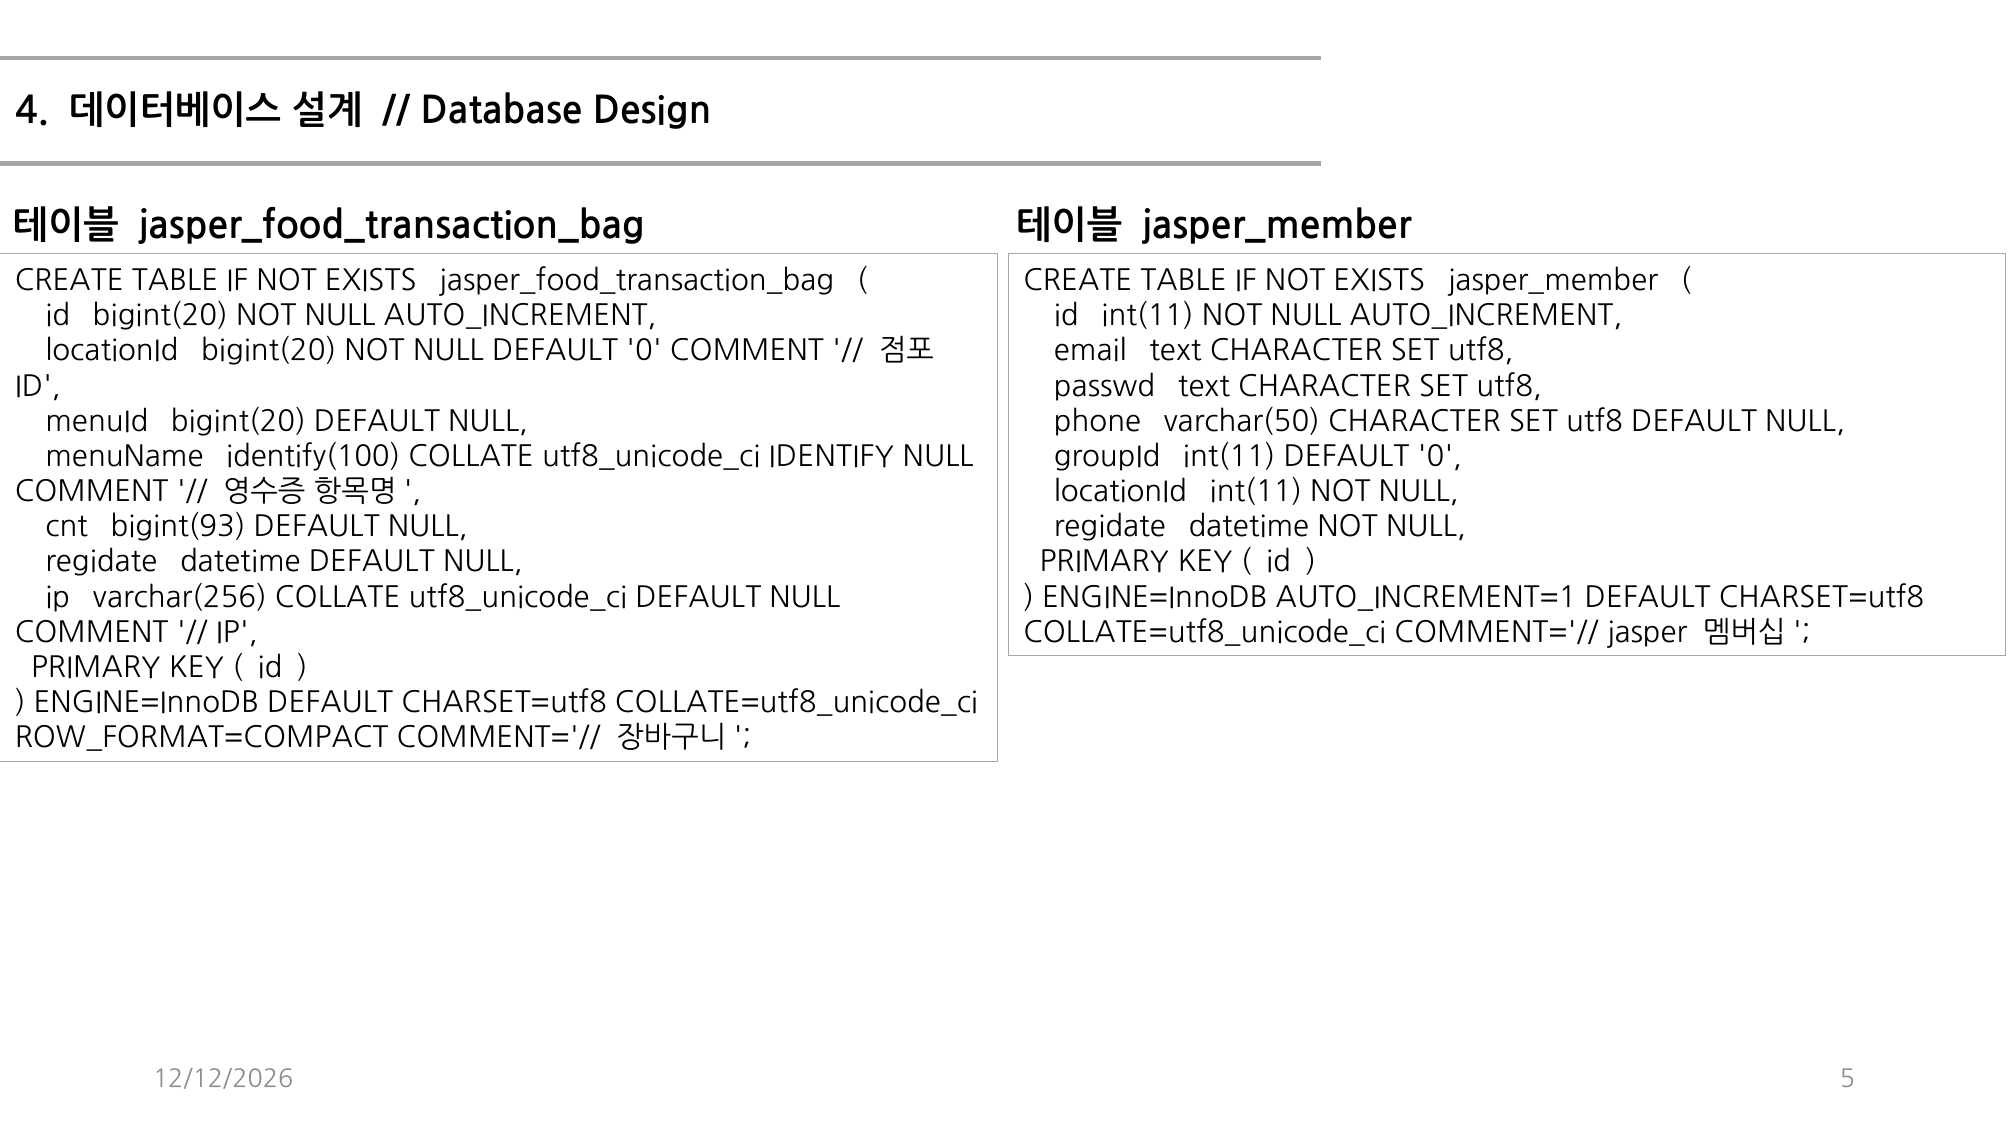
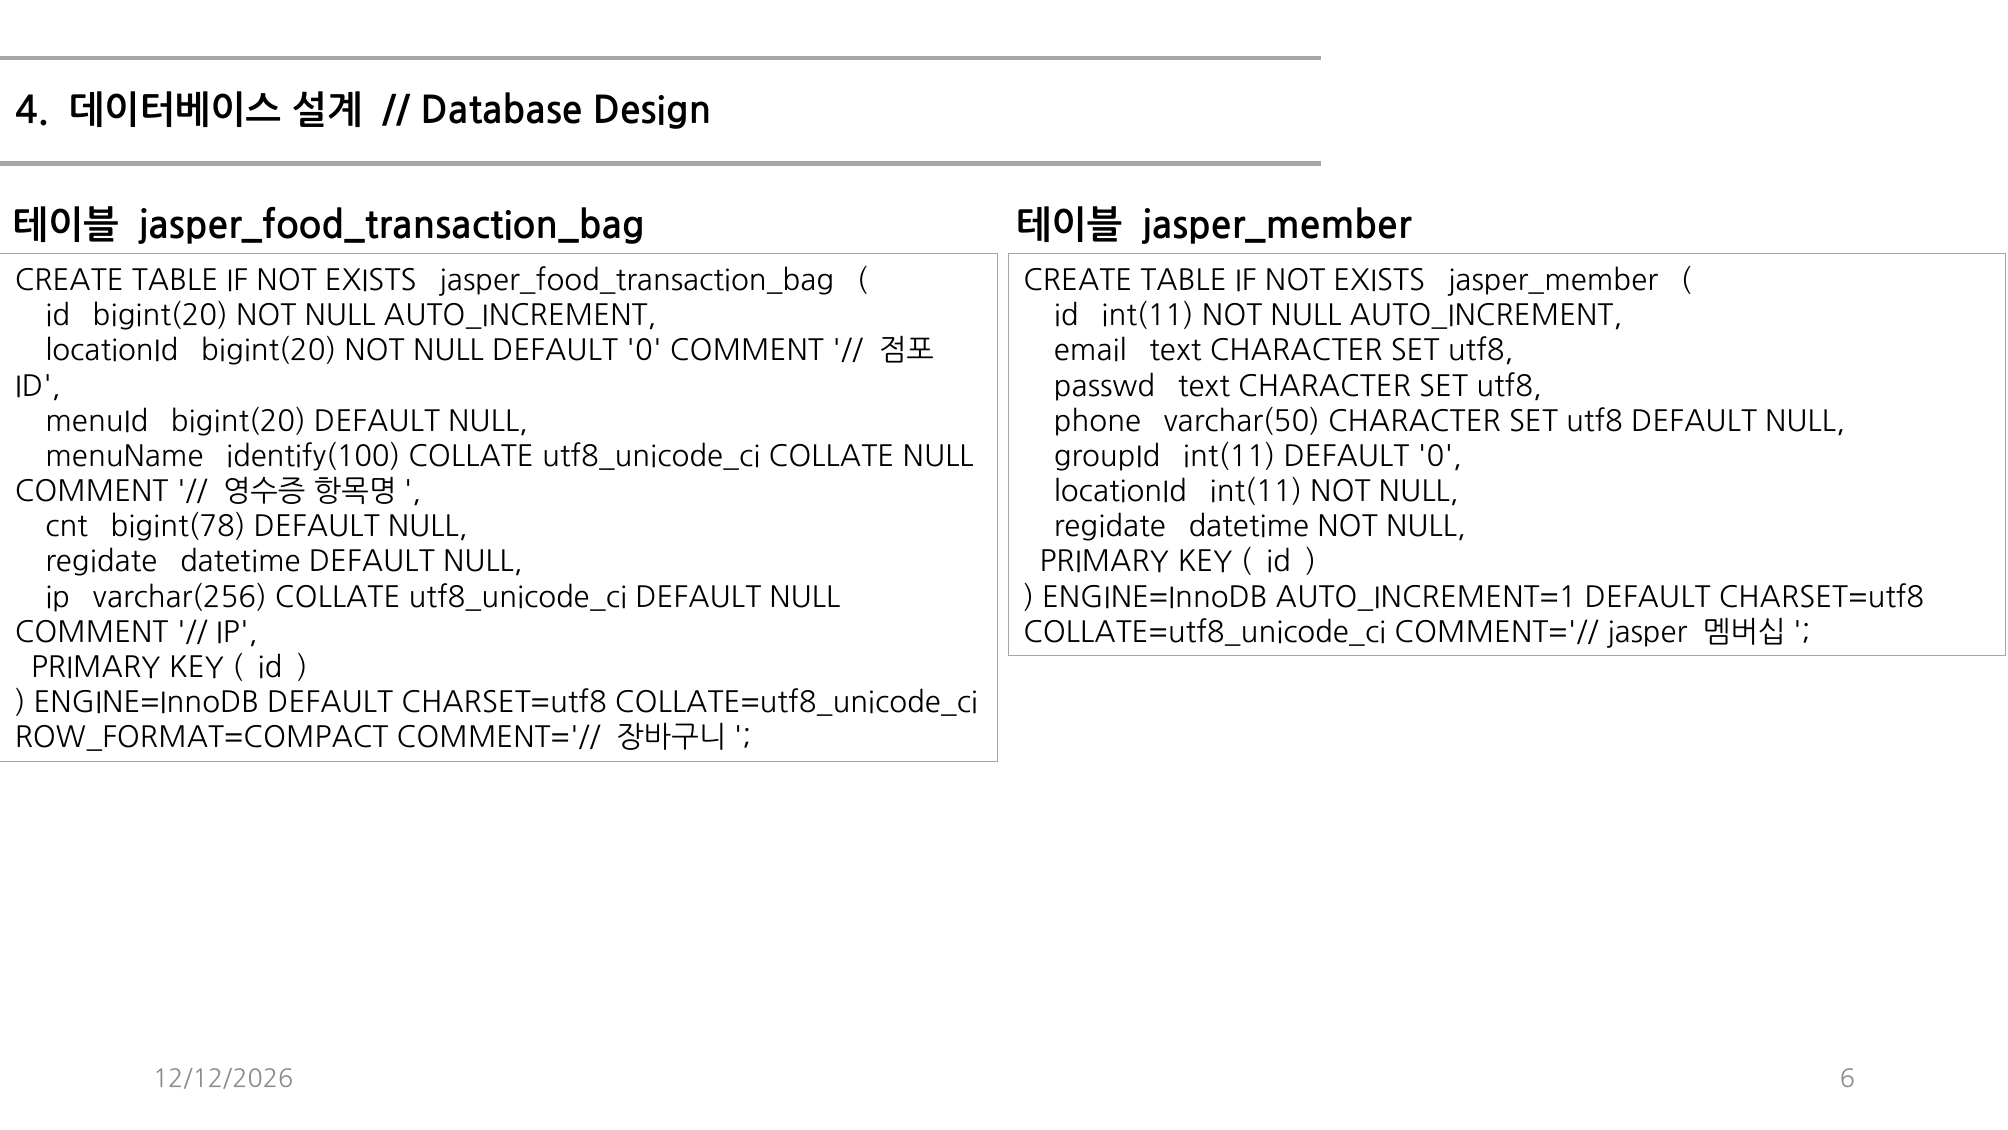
utf8_unicode_ci IDENTIFY: IDENTIFY -> COLLATE
bigint(93: bigint(93 -> bigint(78
5: 5 -> 6
